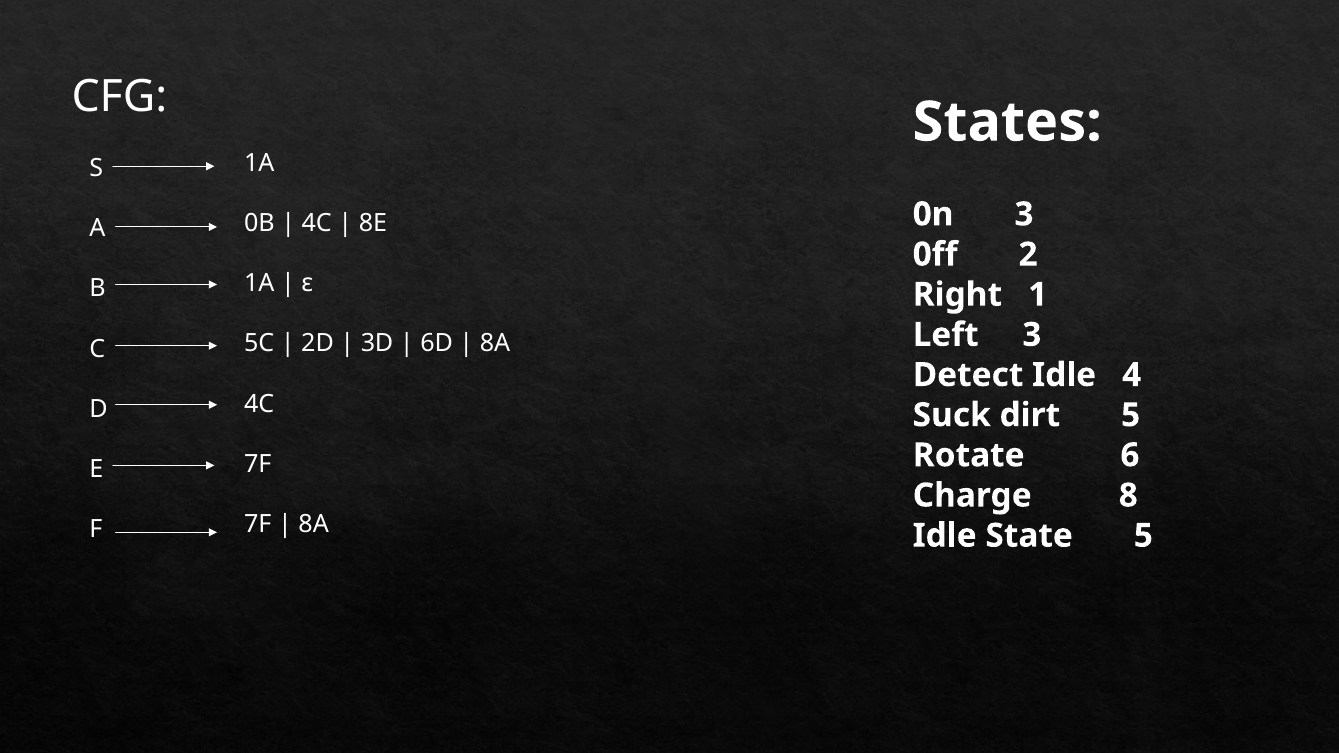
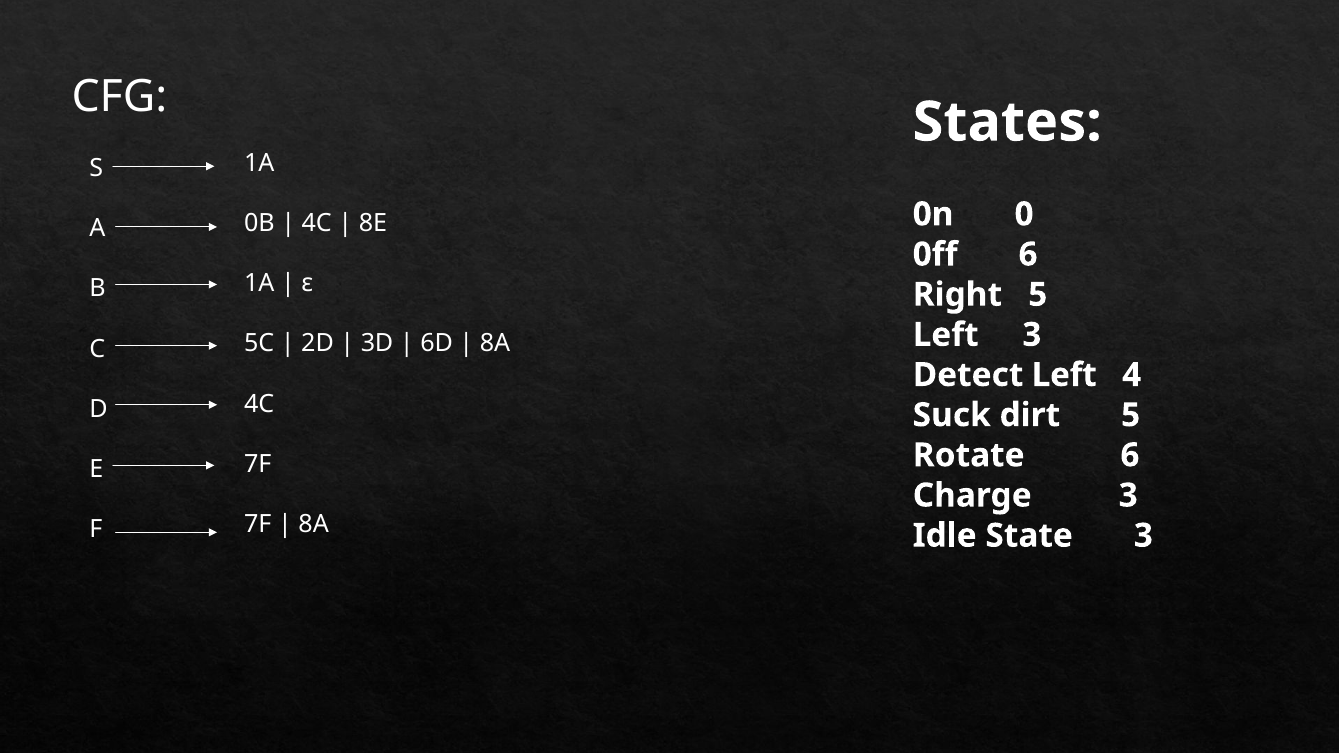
0n 3: 3 -> 0
0ff 2: 2 -> 6
Right 1: 1 -> 5
Detect Idle: Idle -> Left
Charge 8: 8 -> 3
State 5: 5 -> 3
